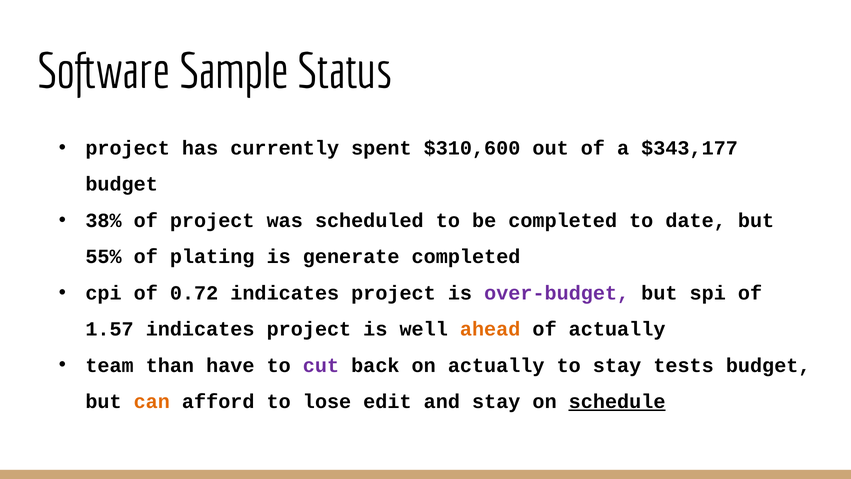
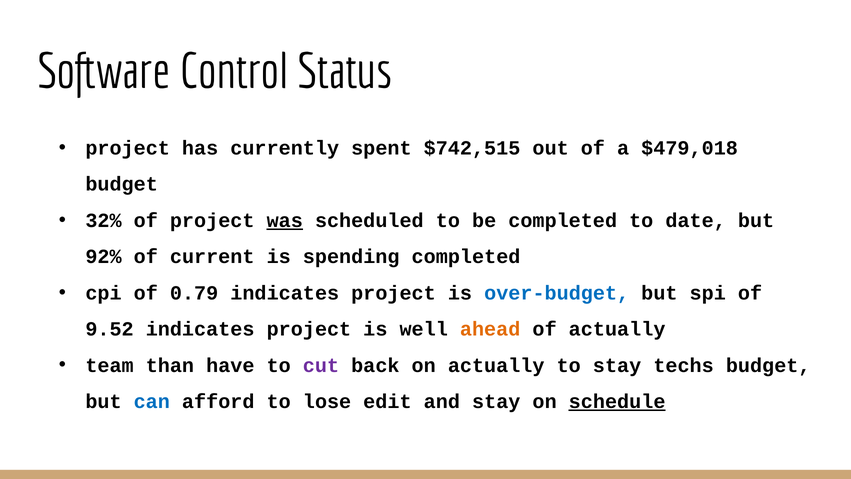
Sample: Sample -> Control
$310,600: $310,600 -> $742,515
$343,177: $343,177 -> $479,018
38%: 38% -> 32%
was underline: none -> present
55%: 55% -> 92%
plating: plating -> current
generate: generate -> spending
0.72: 0.72 -> 0.79
over-budget colour: purple -> blue
1.57: 1.57 -> 9.52
tests: tests -> techs
can colour: orange -> blue
